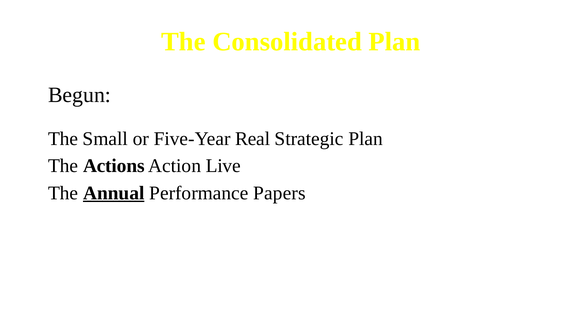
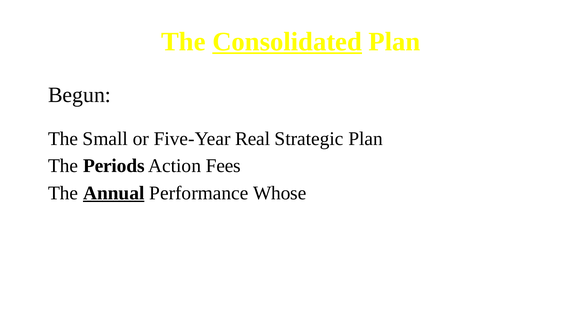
Consolidated underline: none -> present
Actions: Actions -> Periods
Live: Live -> Fees
Papers: Papers -> Whose
